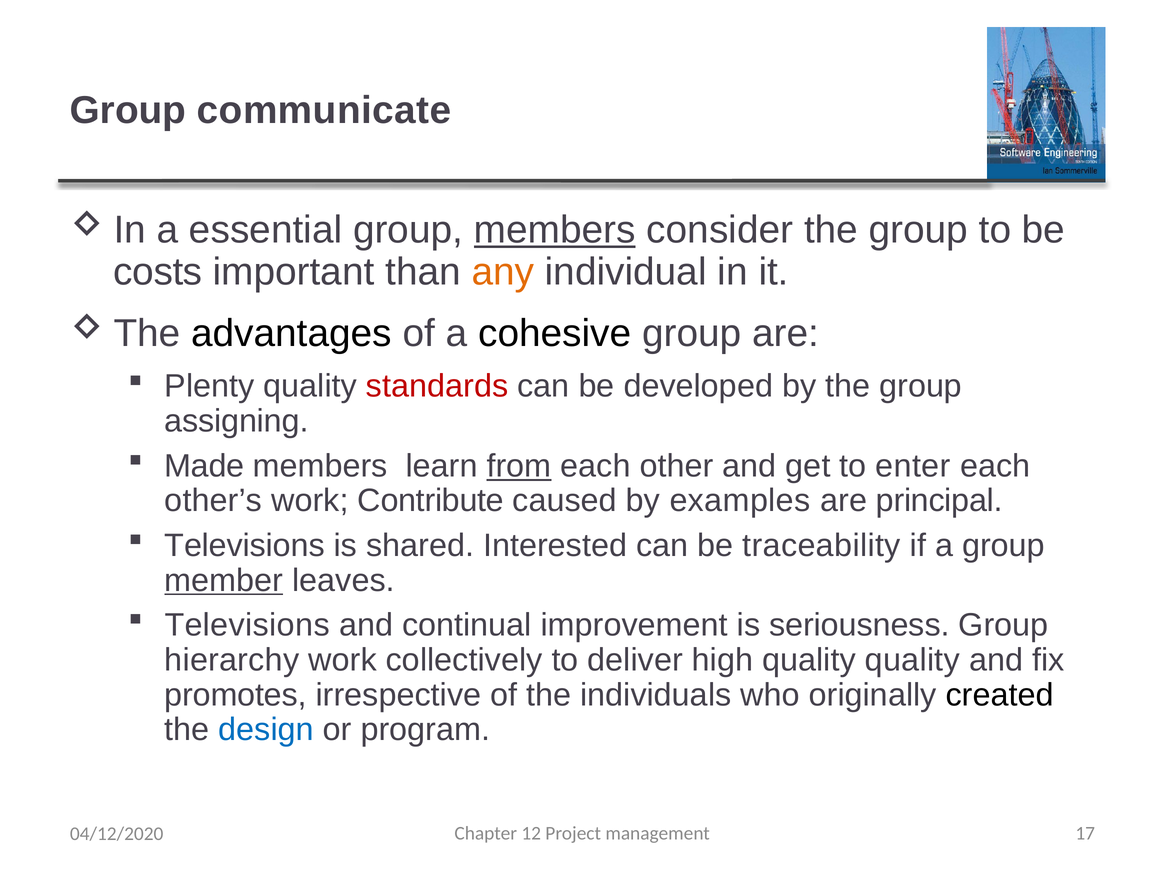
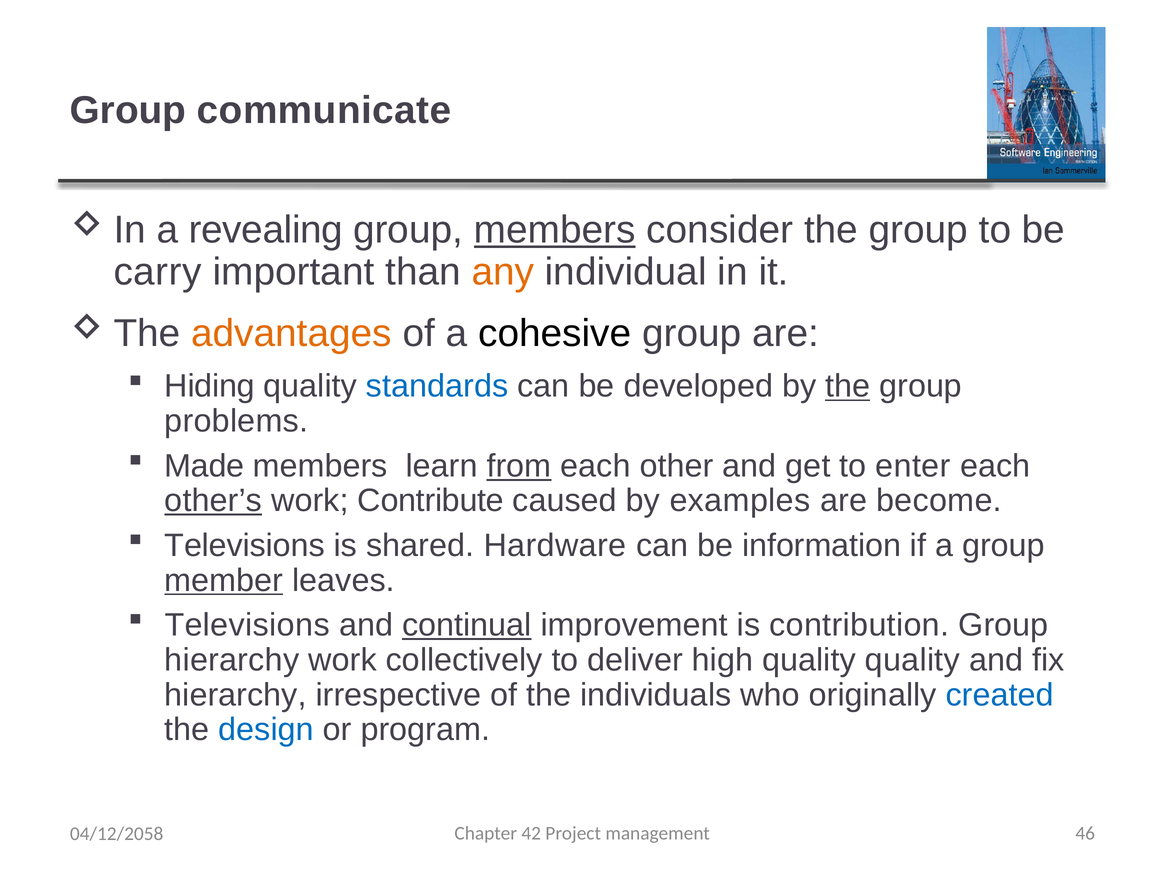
essential: essential -> revealing
costs: costs -> carry
advantages colour: black -> orange
Plenty: Plenty -> Hiding
standards colour: red -> blue
the at (848, 387) underline: none -> present
assigning: assigning -> problems
other’s underline: none -> present
principal: principal -> become
Interested: Interested -> Hardware
traceability: traceability -> information
continual underline: none -> present
seriousness: seriousness -> contribution
promotes at (236, 695): promotes -> hierarchy
created colour: black -> blue
12: 12 -> 42
17: 17 -> 46
04/12/2020: 04/12/2020 -> 04/12/2058
